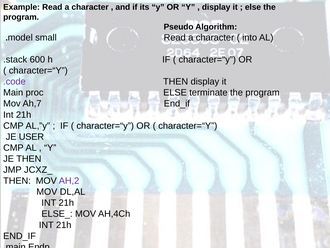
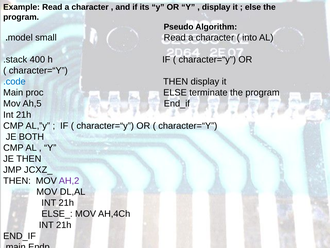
600: 600 -> 400
.code colour: purple -> blue
Ah,7: Ah,7 -> Ah,5
USER: USER -> BOTH
